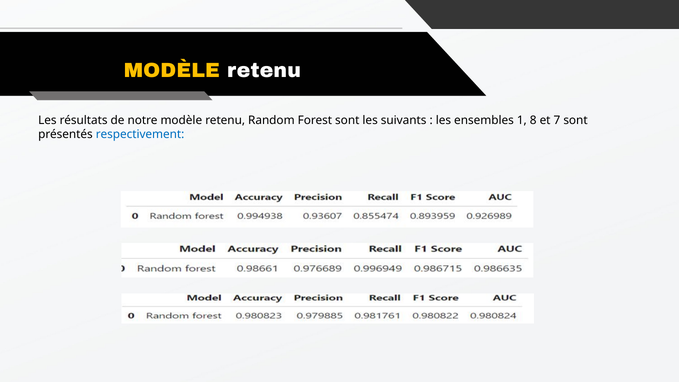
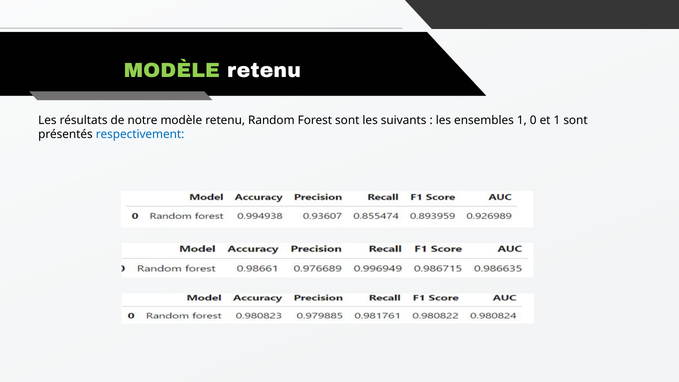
MODÈLE at (172, 71) colour: yellow -> light green
8: 8 -> 0
et 7: 7 -> 1
